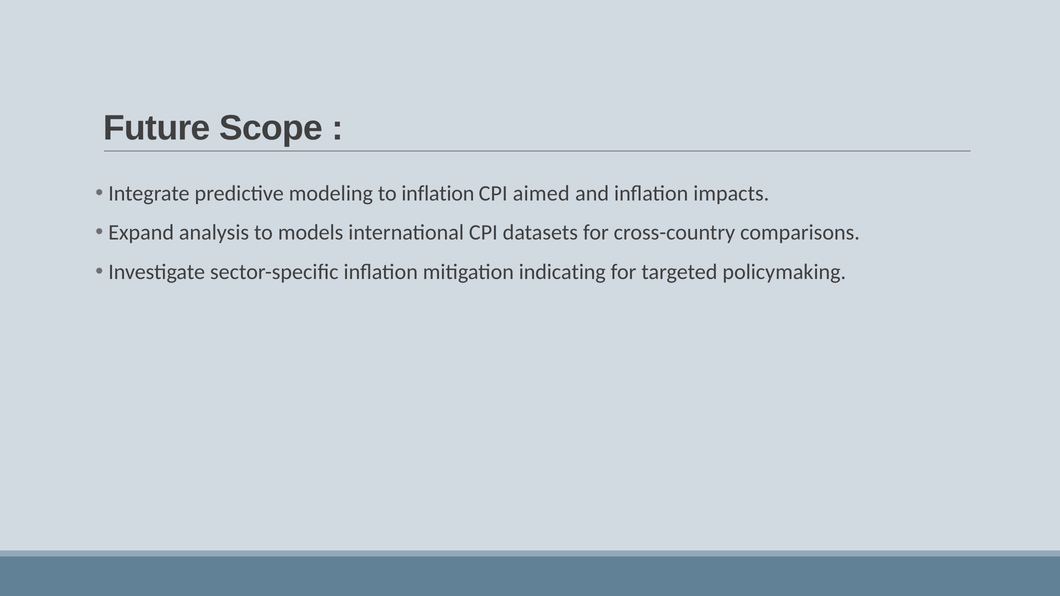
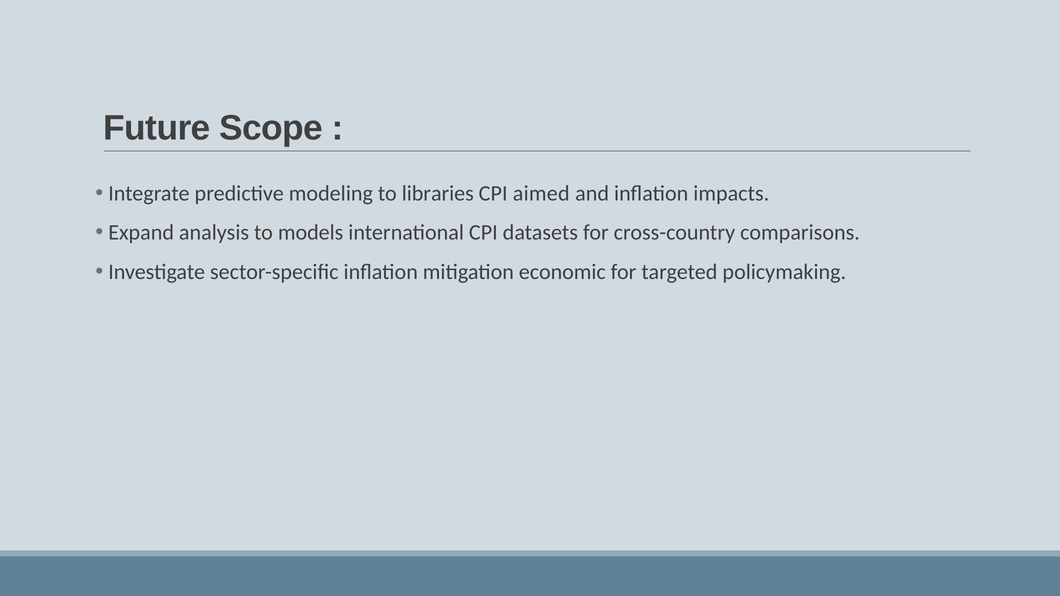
to inflation: inflation -> libraries
indicating: indicating -> economic
